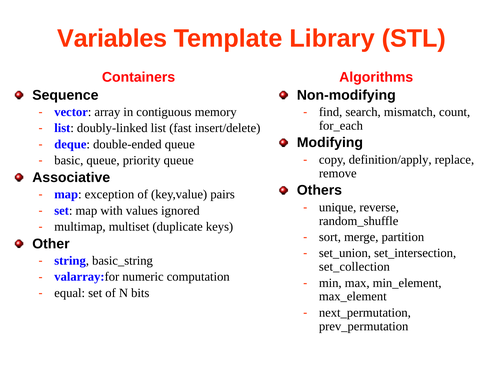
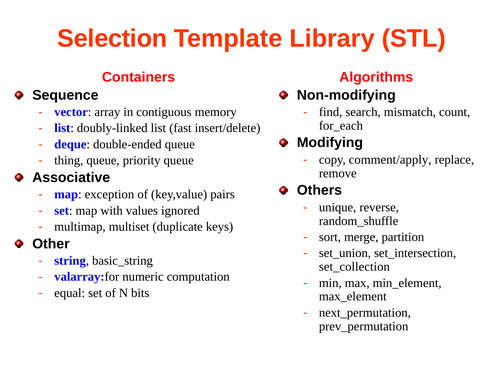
Variables: Variables -> Selection
definition/apply: definition/apply -> comment/apply
basic: basic -> thing
